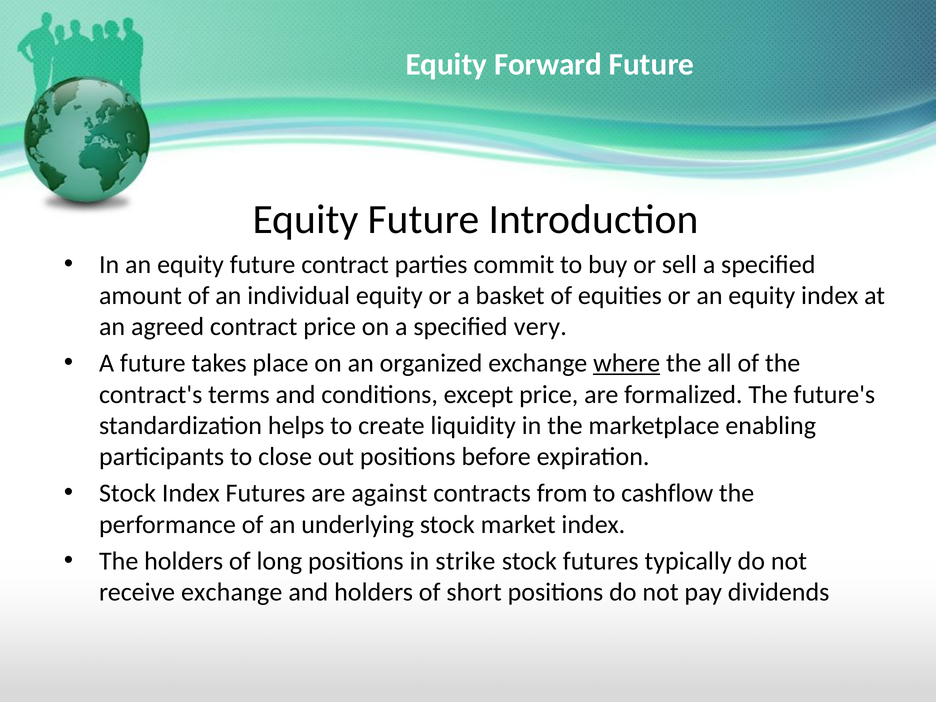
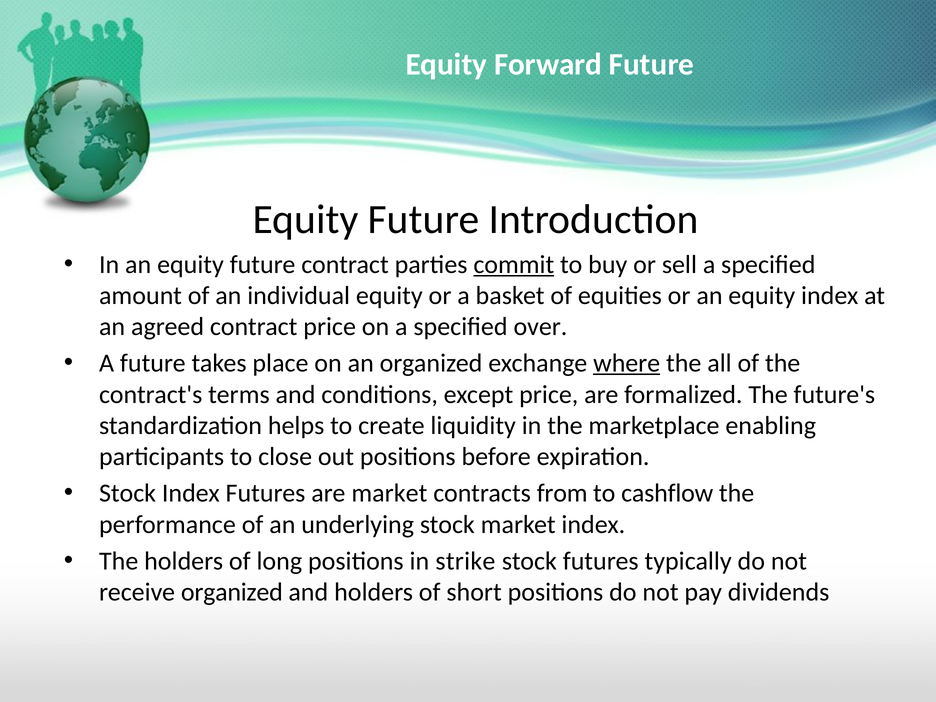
commit underline: none -> present
very: very -> over
are against: against -> market
receive exchange: exchange -> organized
